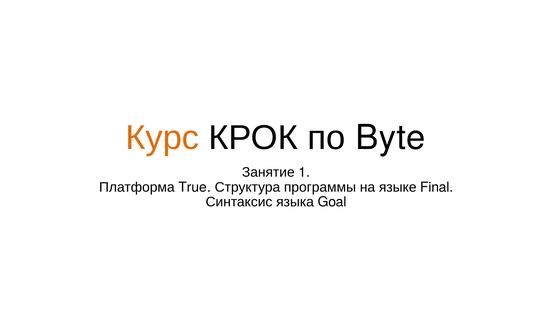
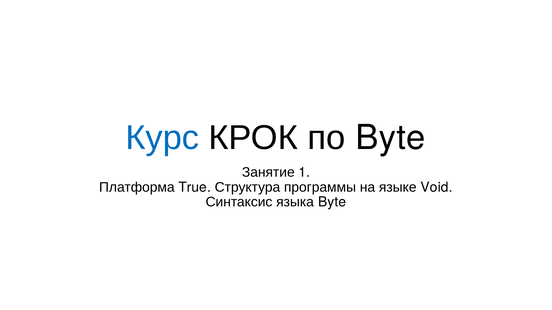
Курс colour: orange -> blue
Final: Final -> Void
языка Goal: Goal -> Byte
